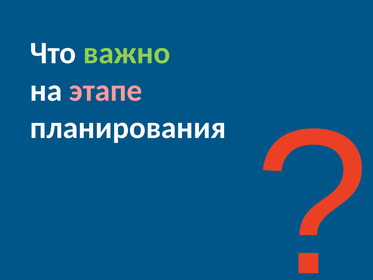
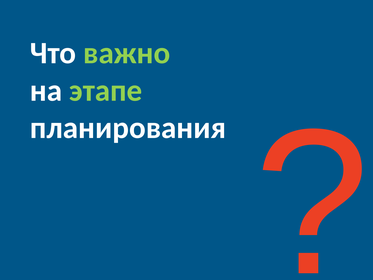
этапе colour: pink -> light green
